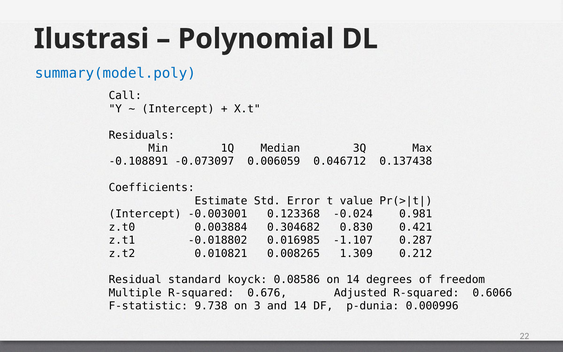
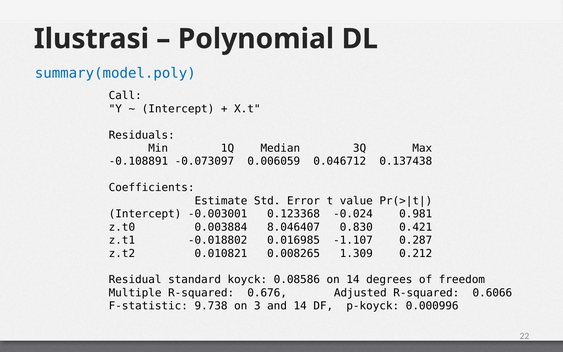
0.304682: 0.304682 -> 8.046407
p-dunia: p-dunia -> p-koyck
